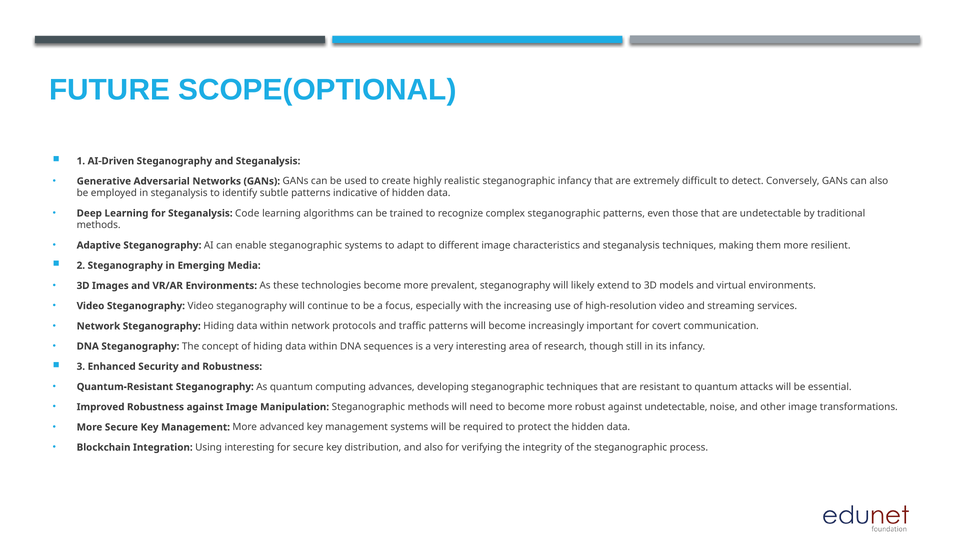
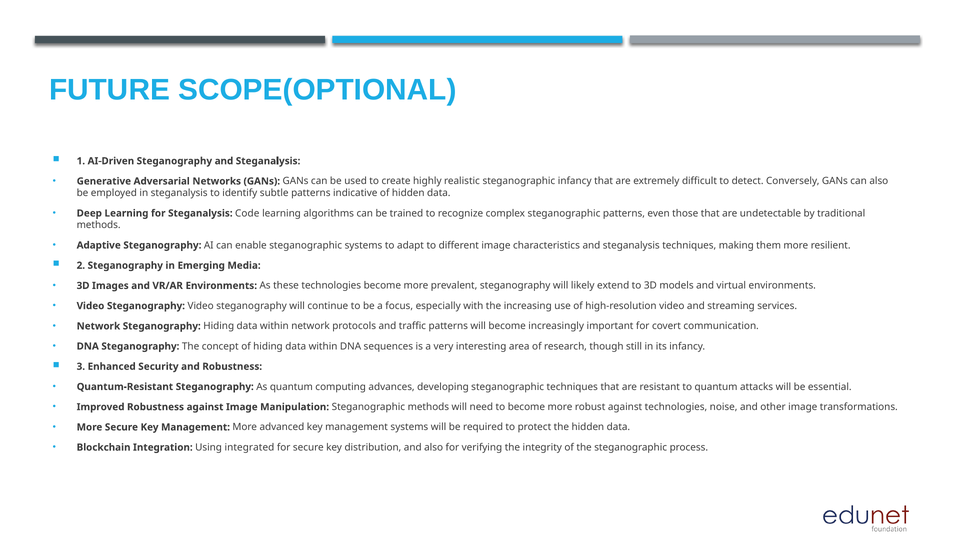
against undetectable: undetectable -> technologies
Using interesting: interesting -> integrated
